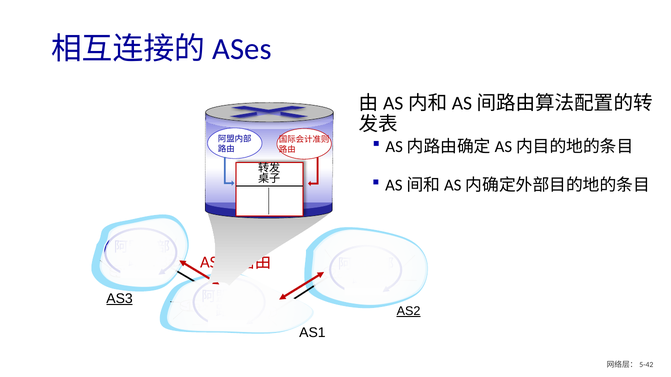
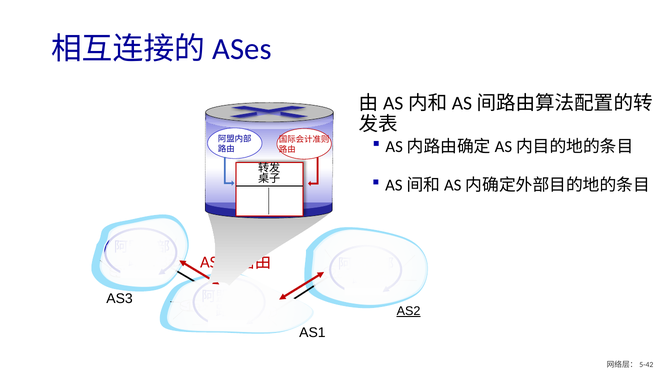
AS3 underline: present -> none
